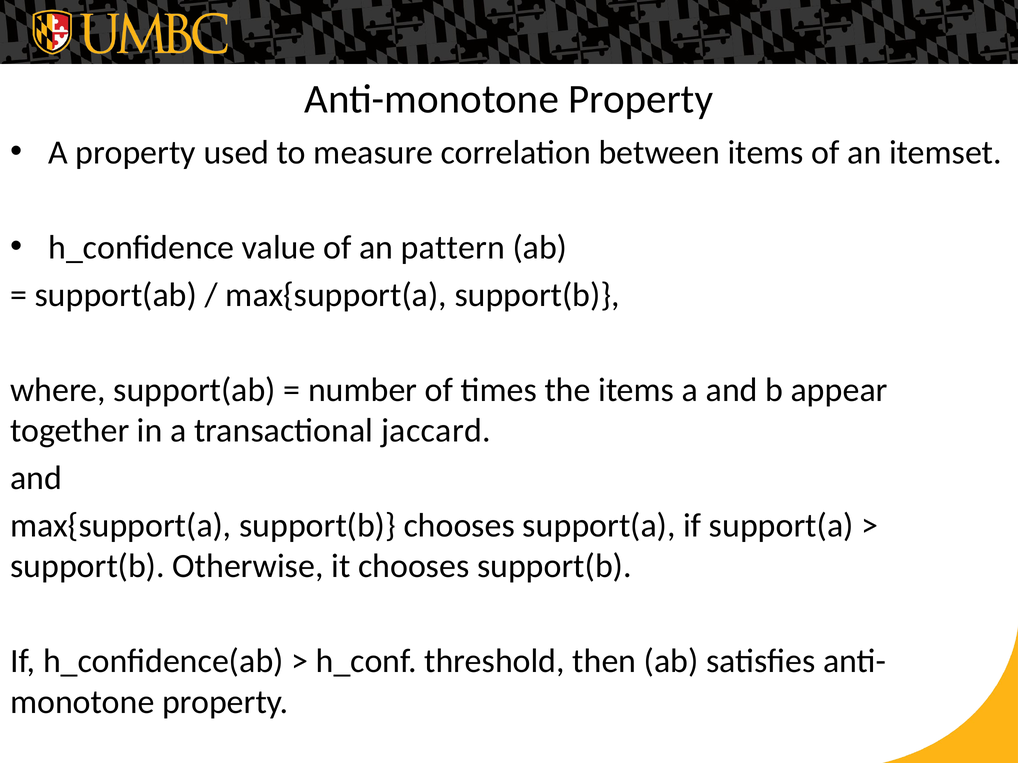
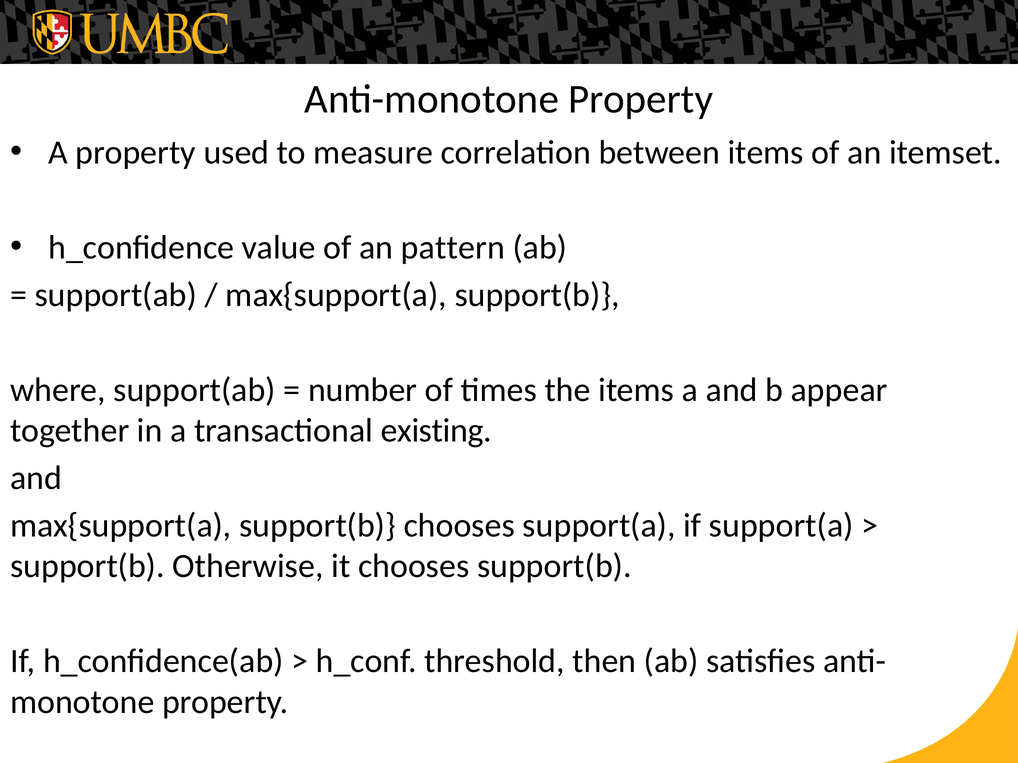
jaccard: jaccard -> existing
